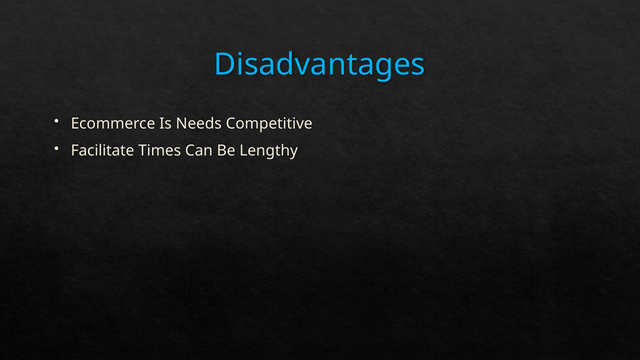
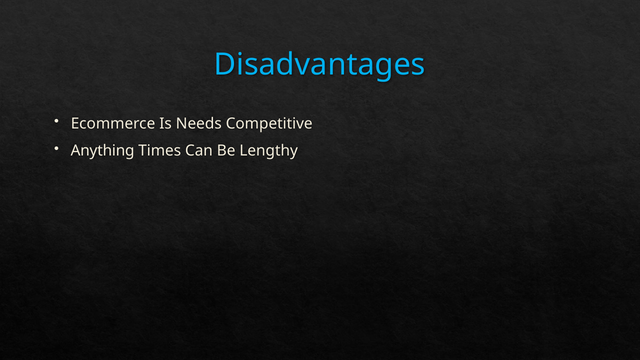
Facilitate: Facilitate -> Anything
